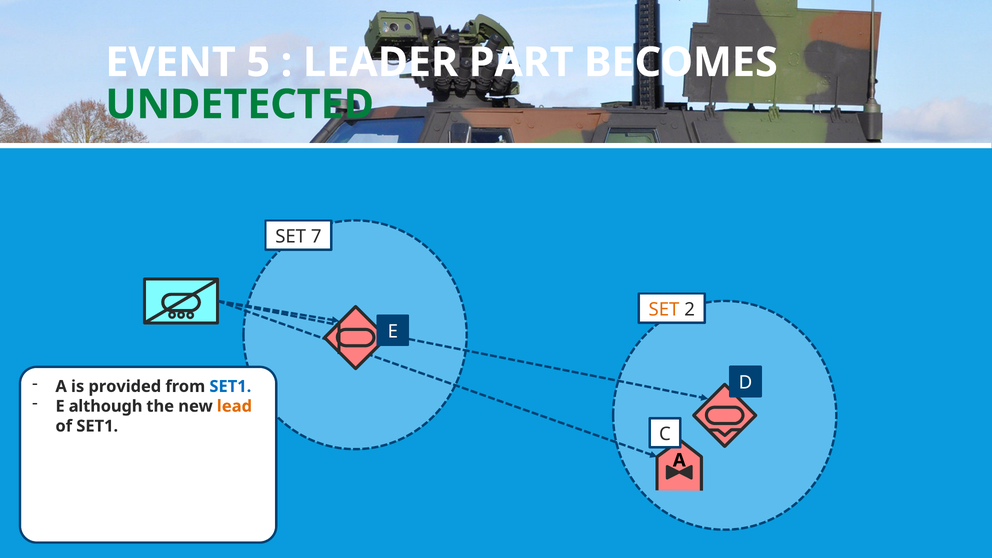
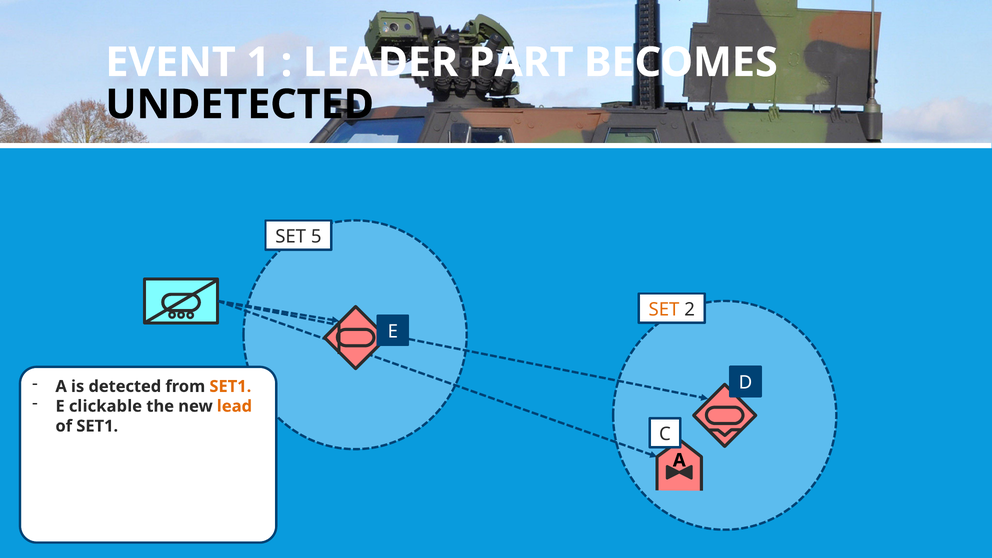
5: 5 -> 1
UNDETECTED colour: green -> black
7: 7 -> 5
provided: provided -> detected
SET1 at (230, 386) colour: blue -> orange
although: although -> clickable
